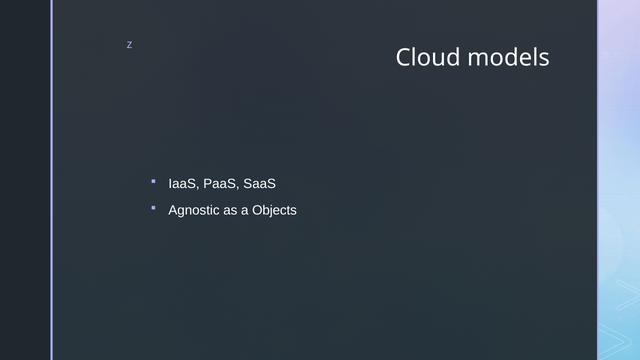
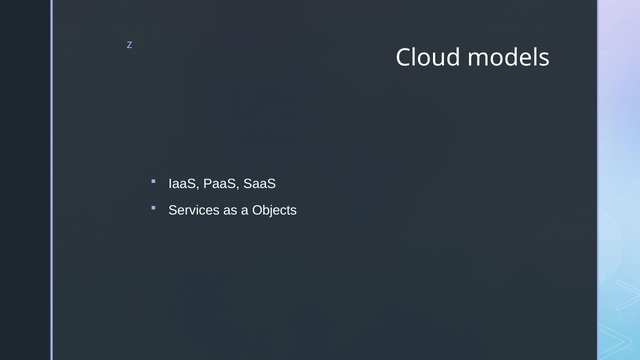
Agnostic: Agnostic -> Services
